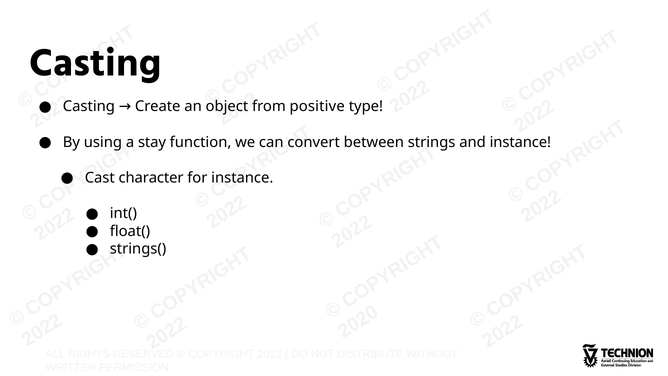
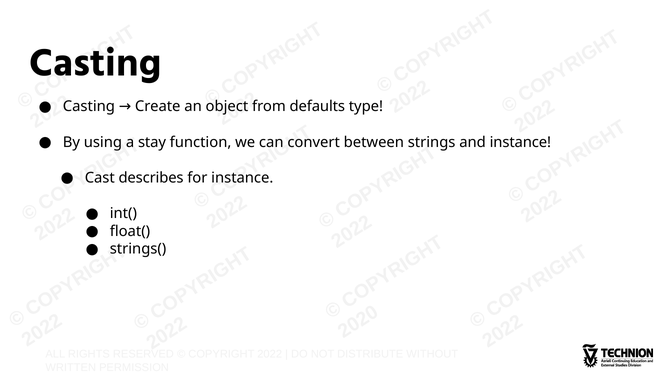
positive: positive -> defaults
character: character -> describes
